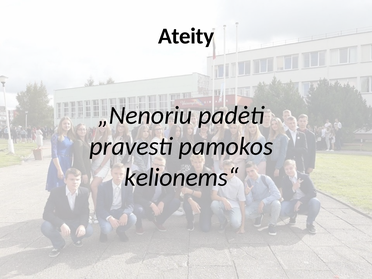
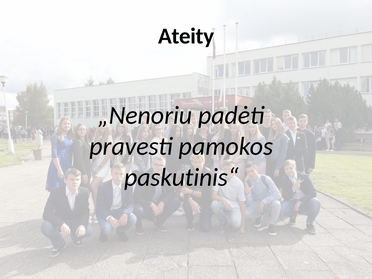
kelionems“: kelionems“ -> paskutinis“
